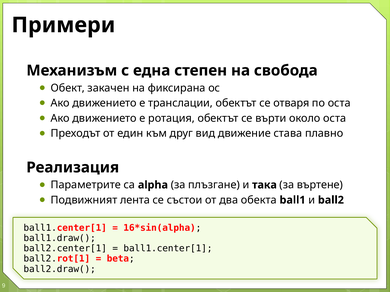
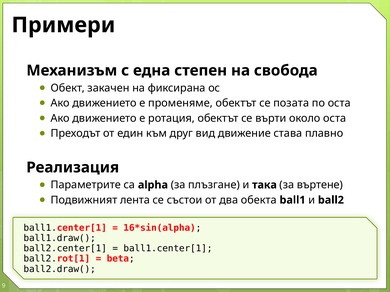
транслации: транслации -> променяме
отваря: отваря -> позата
